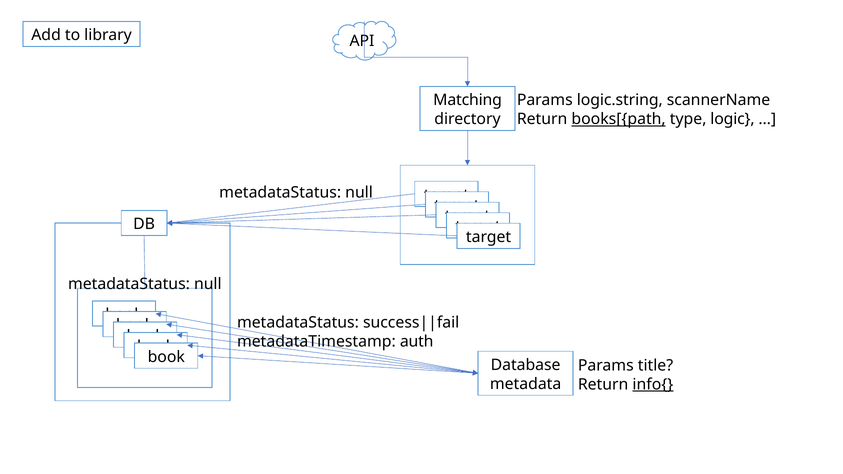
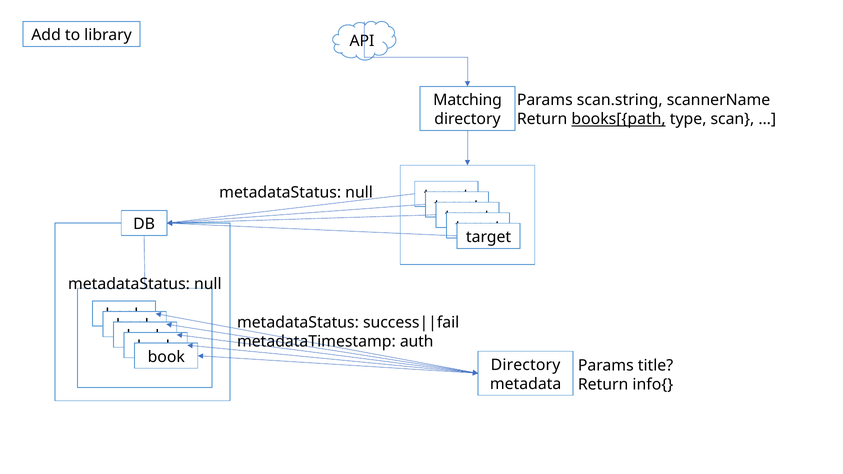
logic.string: logic.string -> scan.string
logic: logic -> scan
Database at (526, 365): Database -> Directory
info{ underline: present -> none
